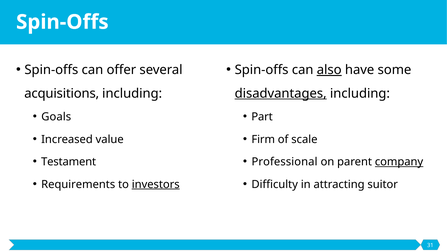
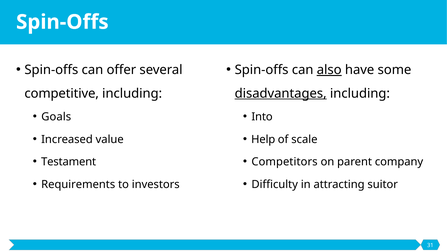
acquisitions: acquisitions -> competitive
Part: Part -> Into
Firm: Firm -> Help
Professional: Professional -> Competitors
company underline: present -> none
investors underline: present -> none
